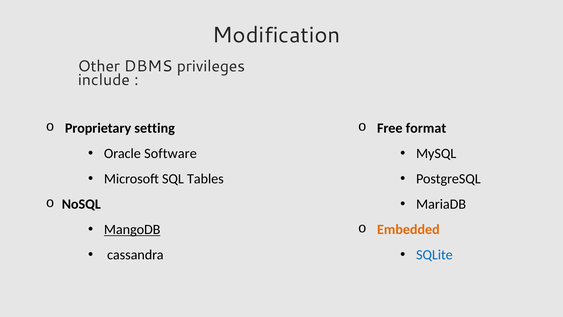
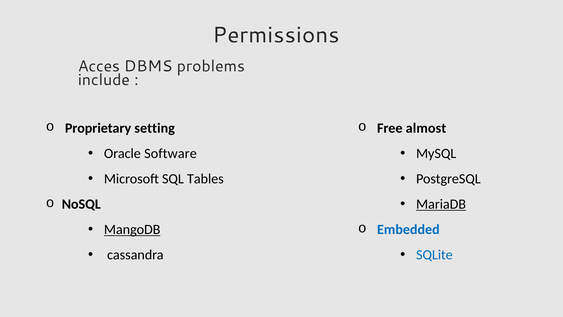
Modification: Modification -> Permissions
Other: Other -> Acces
privileges: privileges -> problems
format: format -> almost
MariaDB underline: none -> present
Embedded colour: orange -> blue
